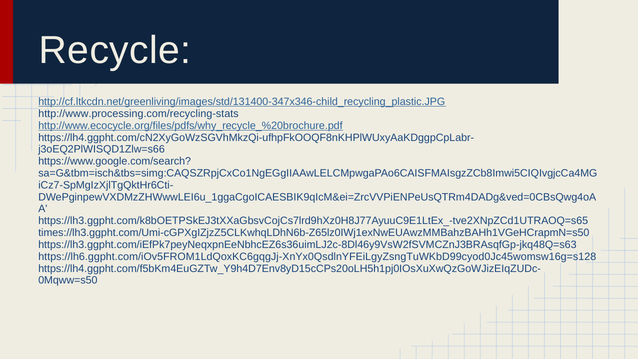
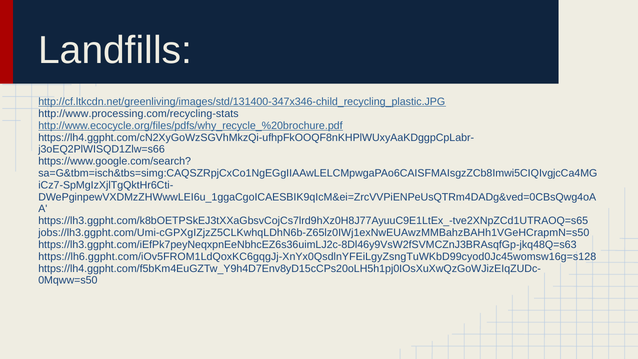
Recycle: Recycle -> Landfills
times://lh3.ggpht.com/Umi-cGPXgIZjzZ5CLKwhqLDhN6b-Z65lz0IWj1exNwEUAwzMMBahzBAHh1VGeHCrapmN=s50: times://lh3.ggpht.com/Umi-cGPXgIZjzZ5CLKwhqLDhN6b-Z65lz0IWj1exNwEUAwzMMBahzBAHh1VGeHCrapmN=s50 -> jobs://lh3.ggpht.com/Umi-cGPXgIZjzZ5CLKwhqLDhN6b-Z65lz0IWj1exNwEUAwzMMBahzBAHh1VGeHCrapmN=s50
